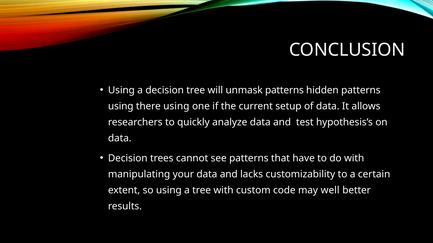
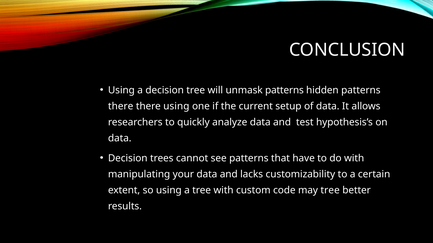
using at (121, 106): using -> there
may well: well -> tree
